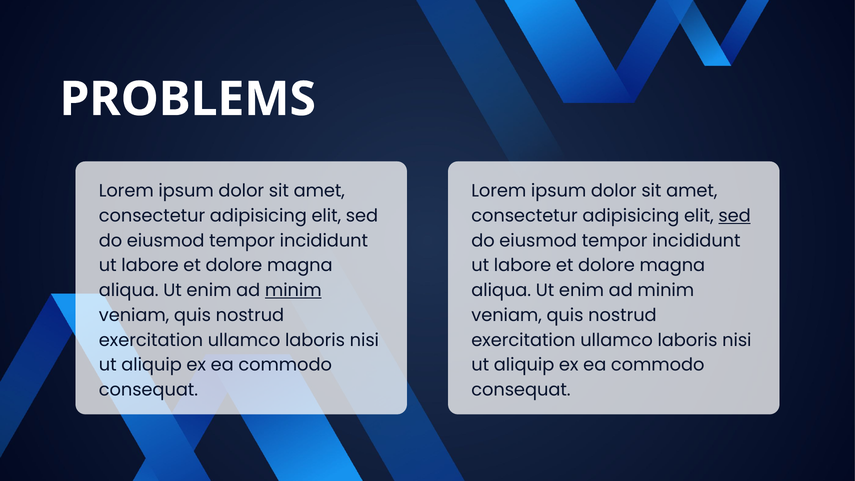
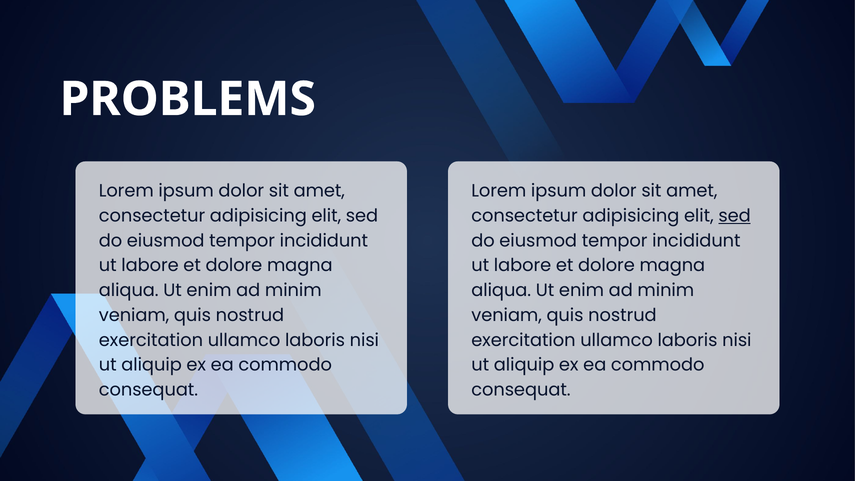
minim at (293, 290) underline: present -> none
